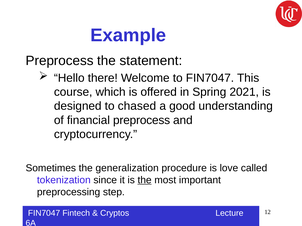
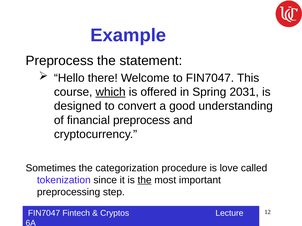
which underline: none -> present
2021: 2021 -> 2031
chased: chased -> convert
generalization: generalization -> categorization
